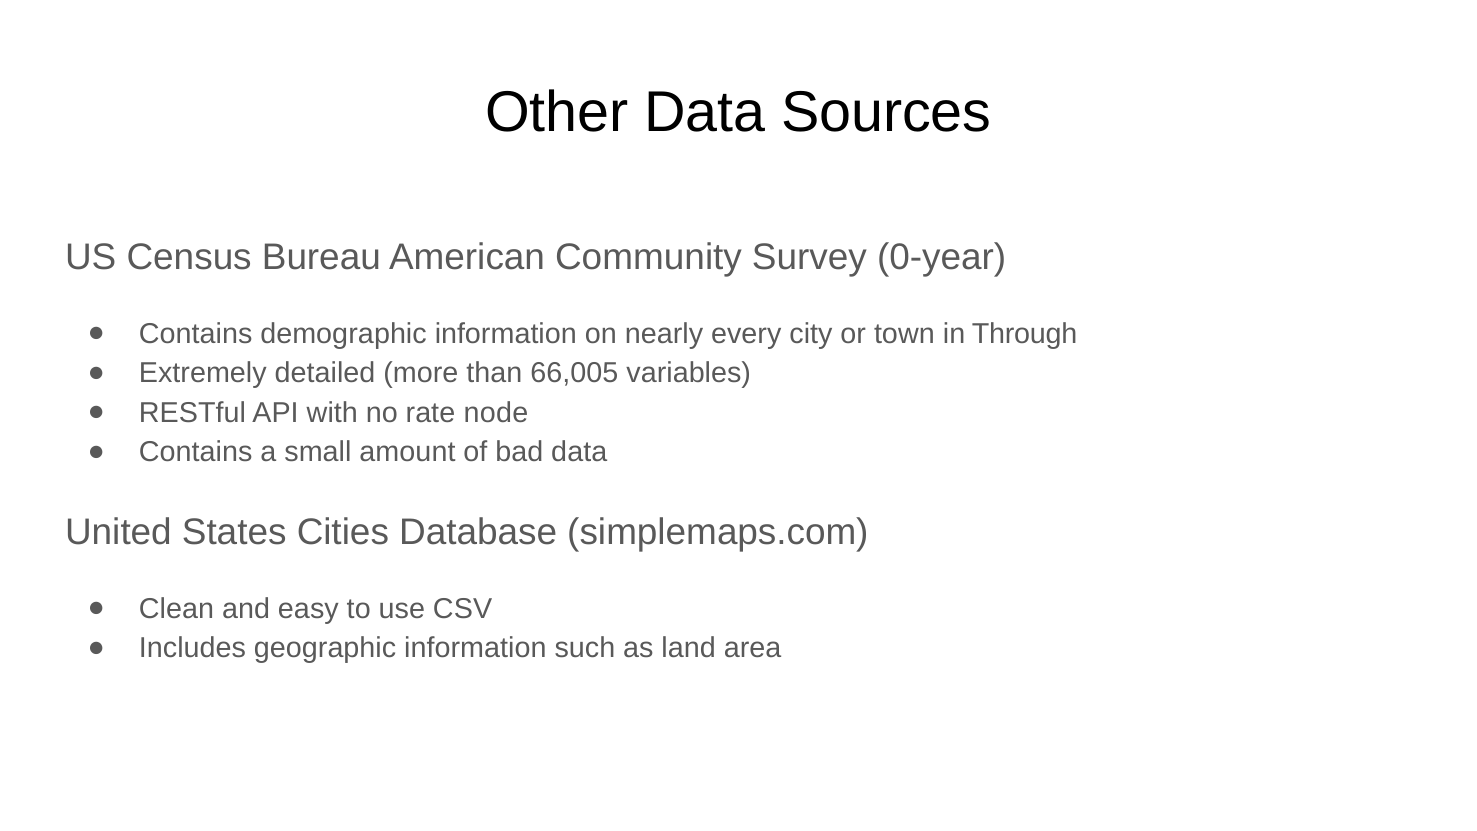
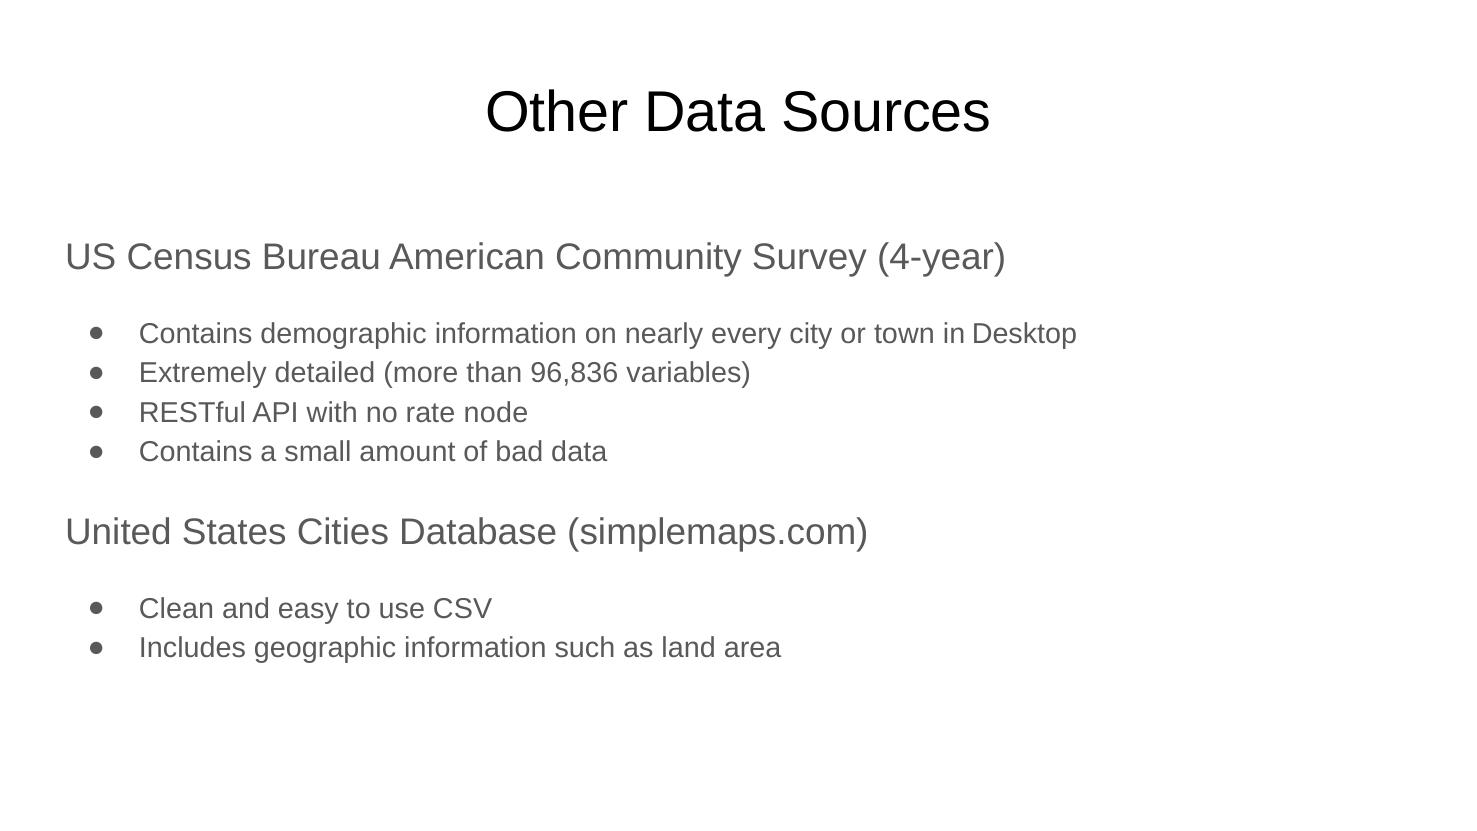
0-year: 0-year -> 4-year
Through: Through -> Desktop
66,005: 66,005 -> 96,836
